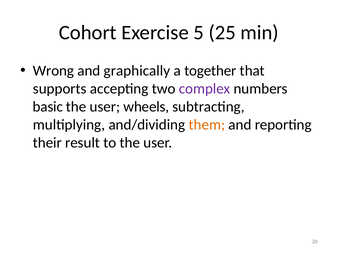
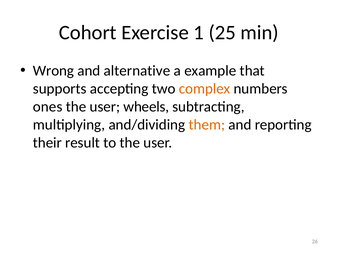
5: 5 -> 1
graphically: graphically -> alternative
together: together -> example
complex colour: purple -> orange
basic: basic -> ones
